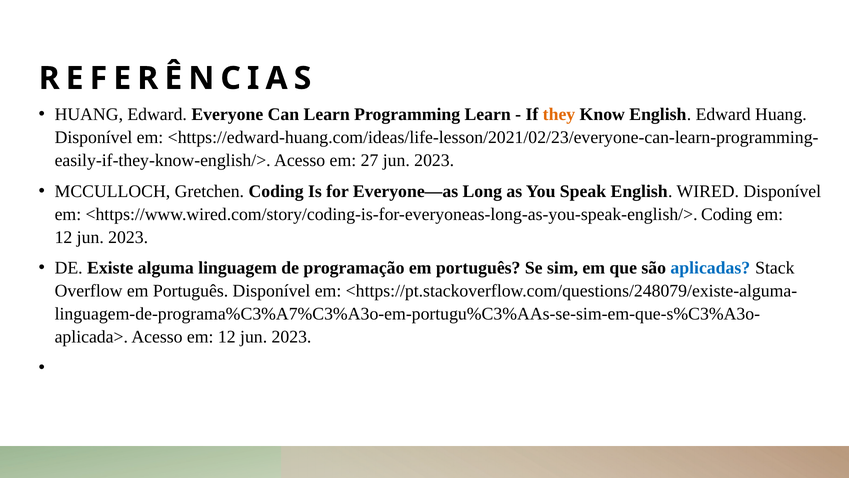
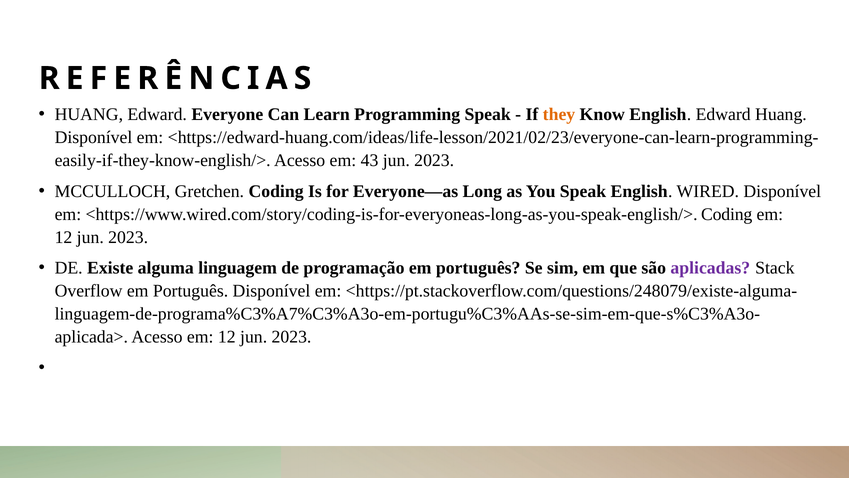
Programming Learn: Learn -> Speak
27: 27 -> 43
aplicadas colour: blue -> purple
